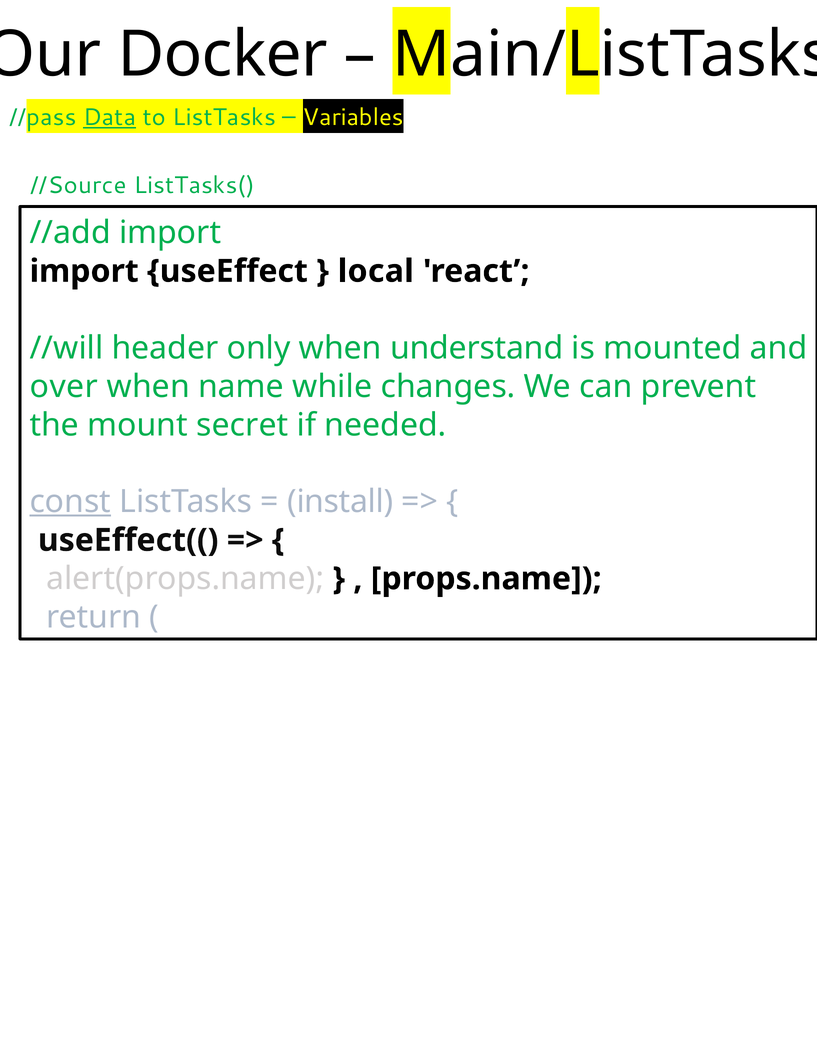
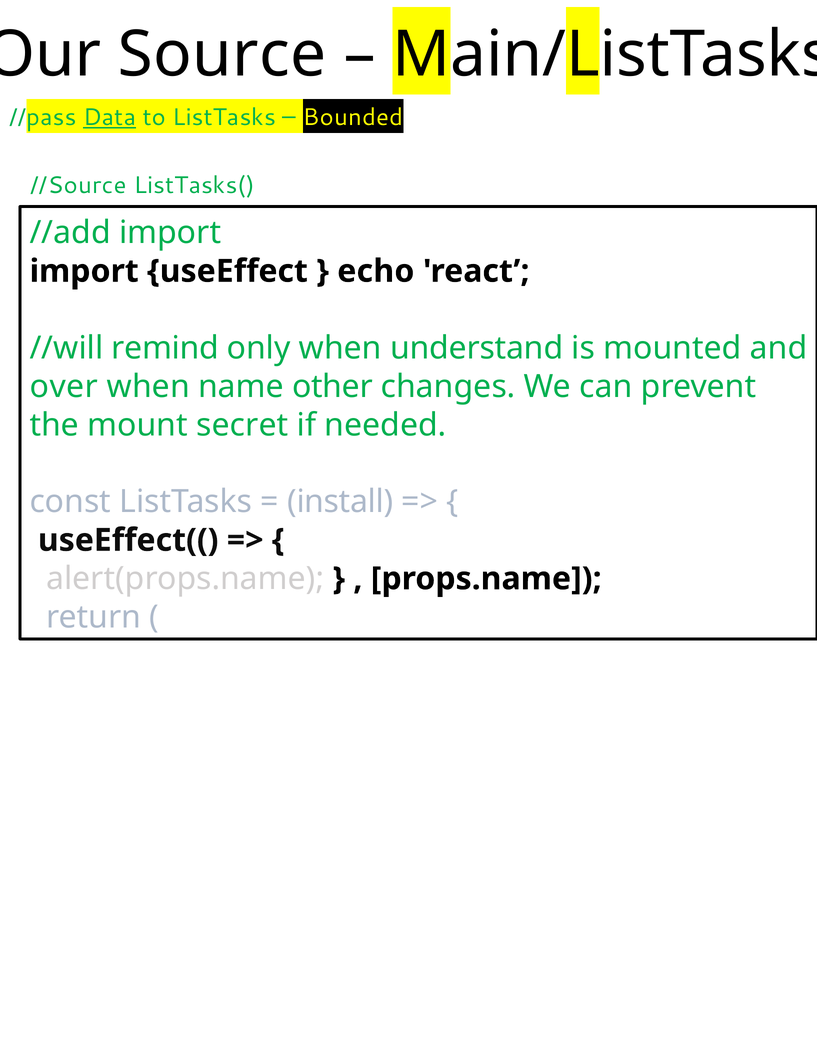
Docker: Docker -> Source
Variables: Variables -> Bounded
local: local -> echo
header: header -> remind
while: while -> other
const underline: present -> none
